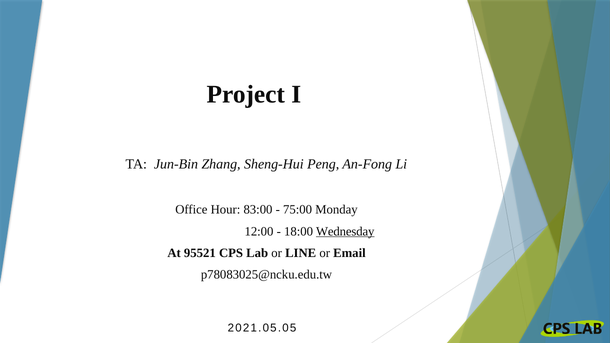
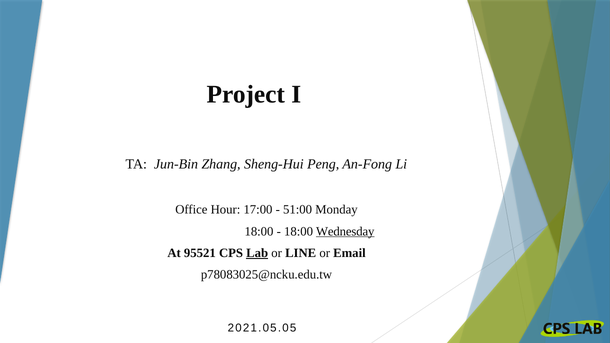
83:00: 83:00 -> 17:00
75:00: 75:00 -> 51:00
12:00 at (259, 231): 12:00 -> 18:00
Lab underline: none -> present
